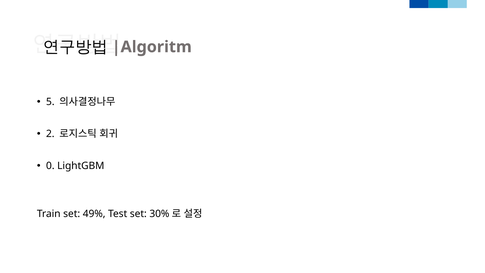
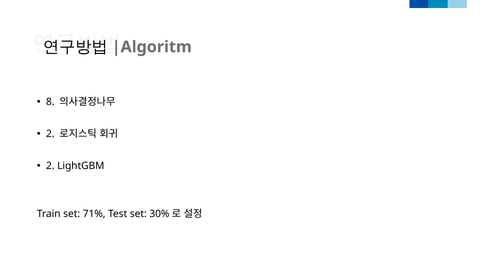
5: 5 -> 8
0 at (50, 166): 0 -> 2
49%: 49% -> 71%
